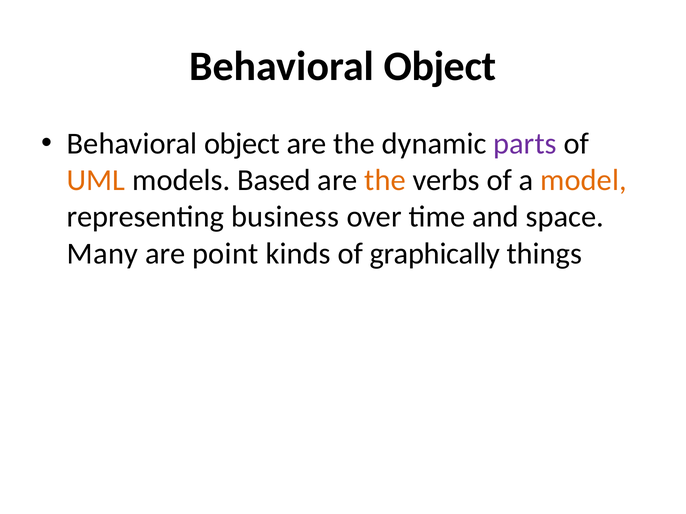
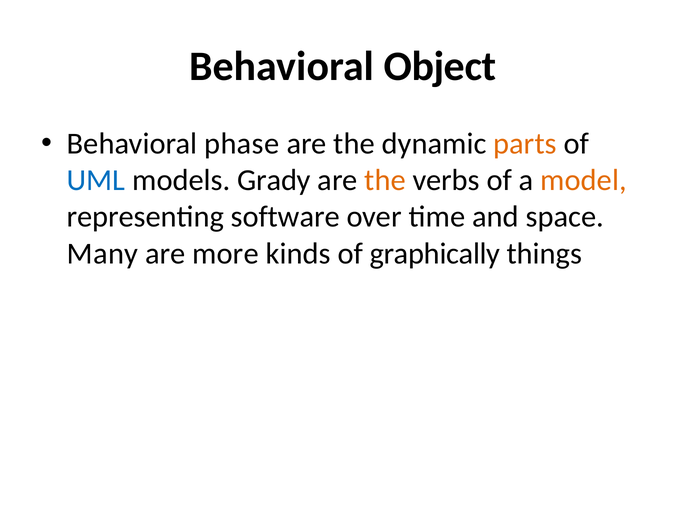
object at (242, 144): object -> phase
parts colour: purple -> orange
UML colour: orange -> blue
Based: Based -> Grady
business: business -> software
point: point -> more
